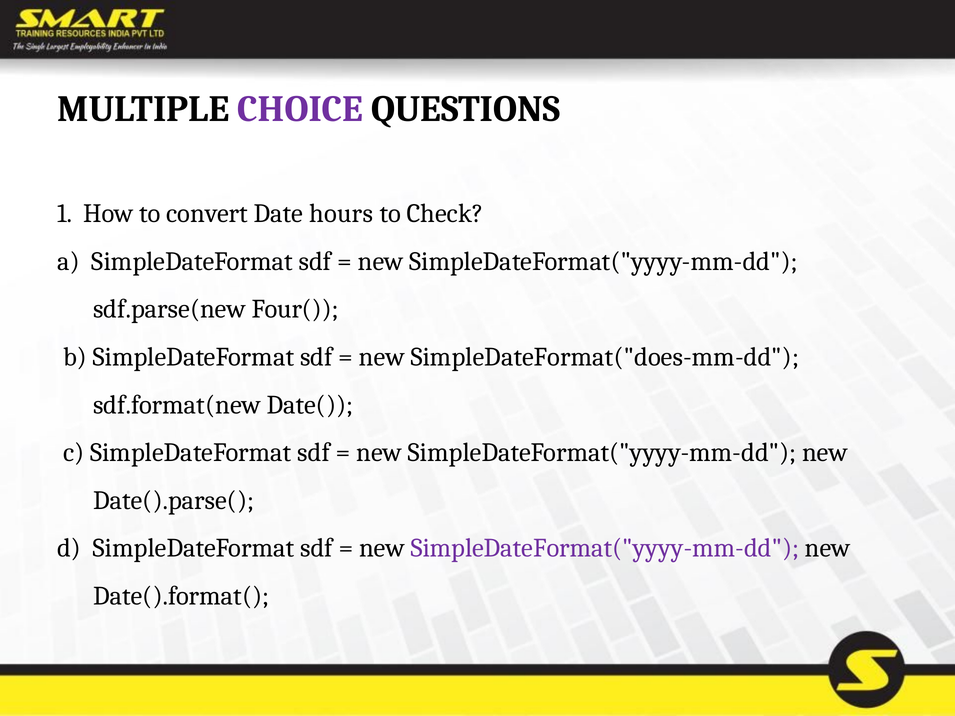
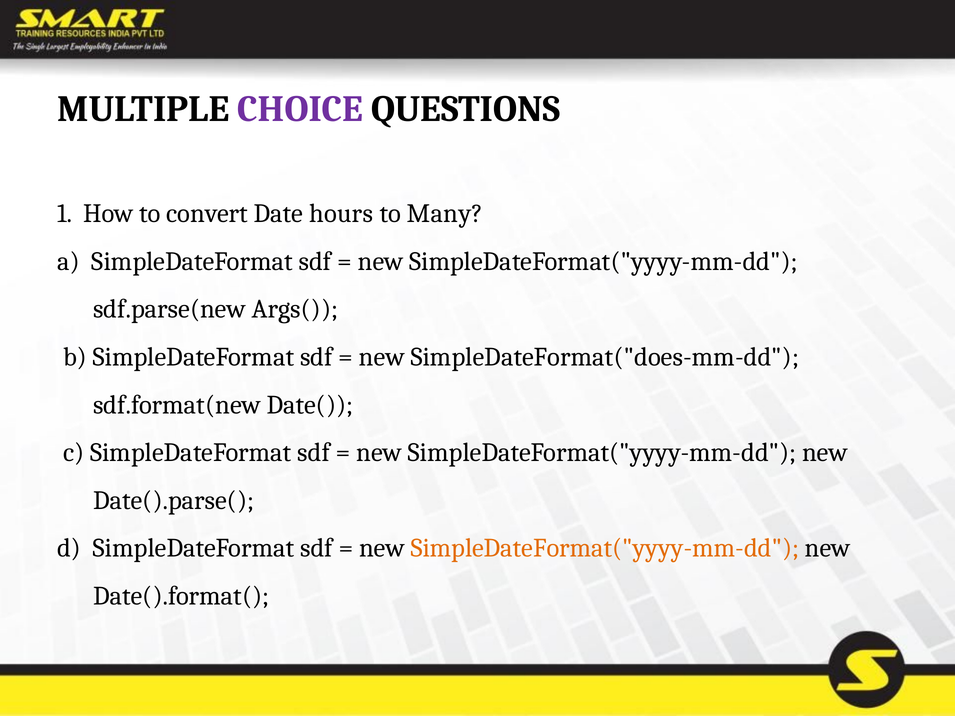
Check: Check -> Many
Four(: Four( -> Args(
SimpleDateFormat("yyyy-mm-dd at (605, 548) colour: purple -> orange
